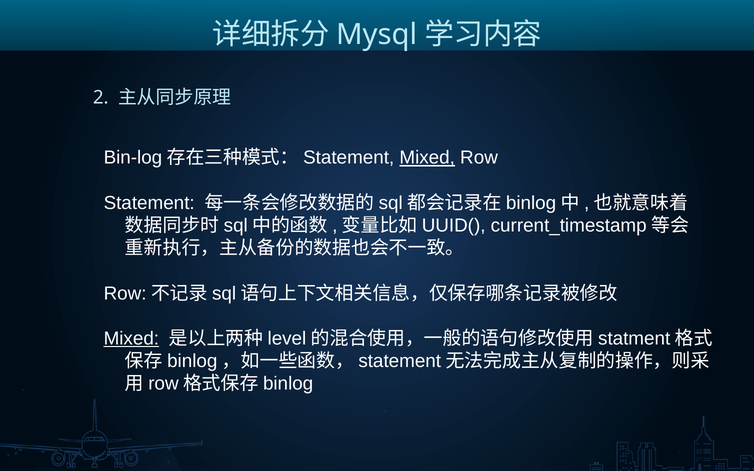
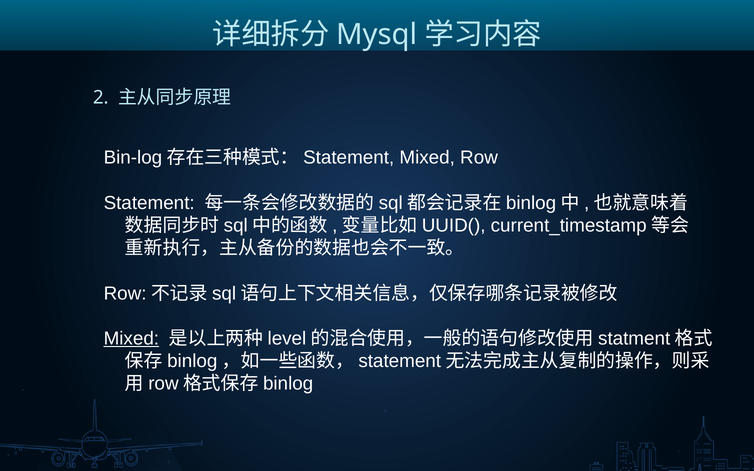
Mixed at (427, 158) underline: present -> none
